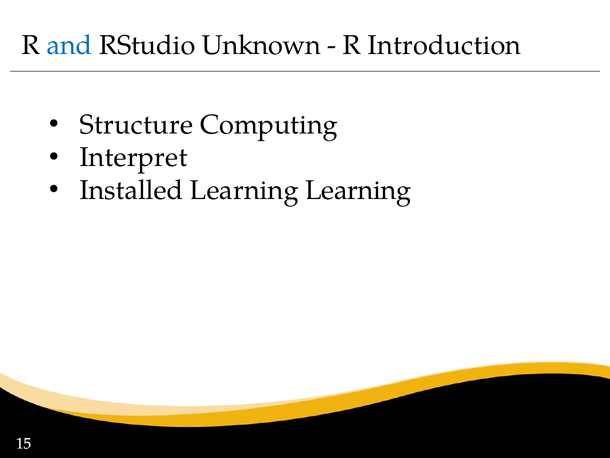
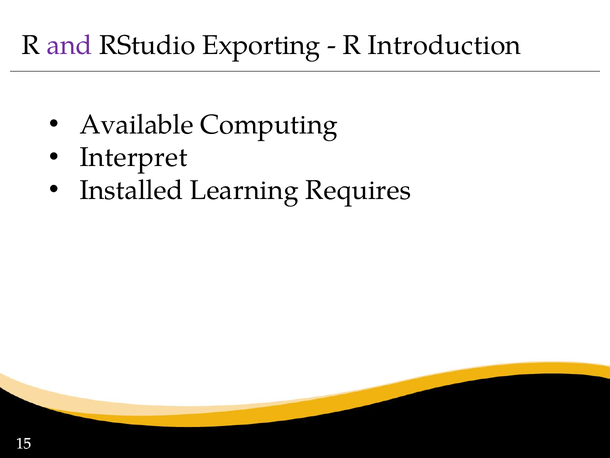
and colour: blue -> purple
Unknown: Unknown -> Exporting
Structure: Structure -> Available
Learning Learning: Learning -> Requires
